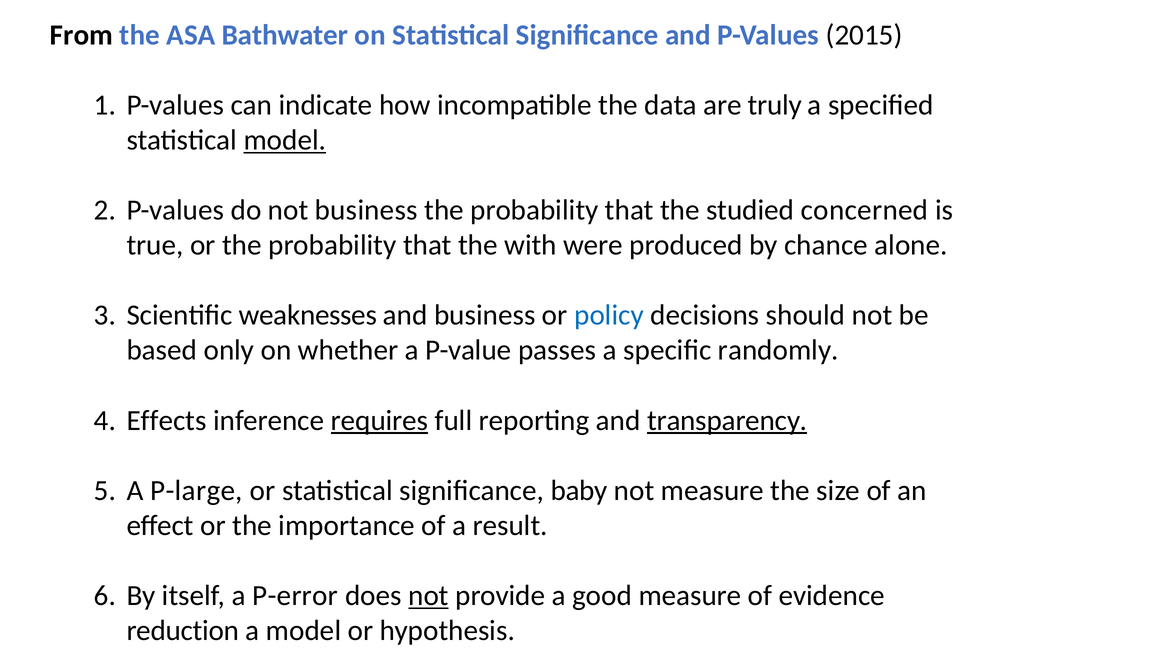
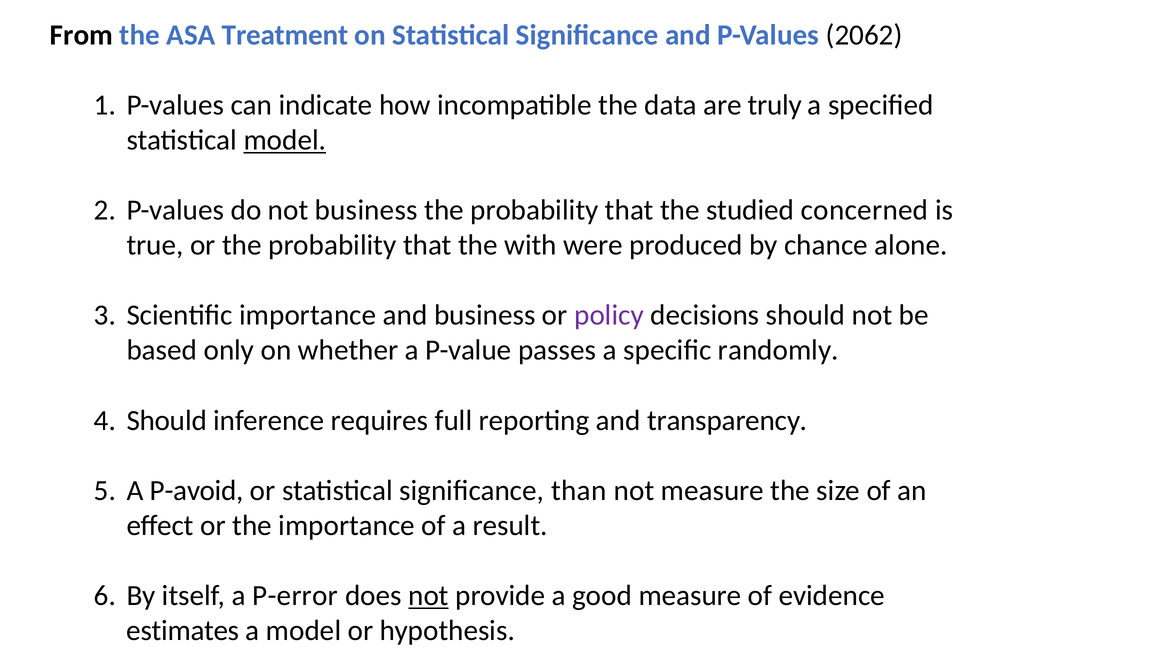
Bathwater: Bathwater -> Treatment
2015: 2015 -> 2062
Scientific weaknesses: weaknesses -> importance
policy colour: blue -> purple
Effects at (167, 420): Effects -> Should
requires underline: present -> none
transparency underline: present -> none
P-large: P-large -> P-avoid
baby: baby -> than
reduction: reduction -> estimates
